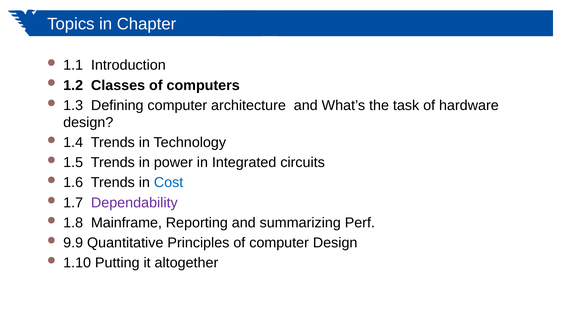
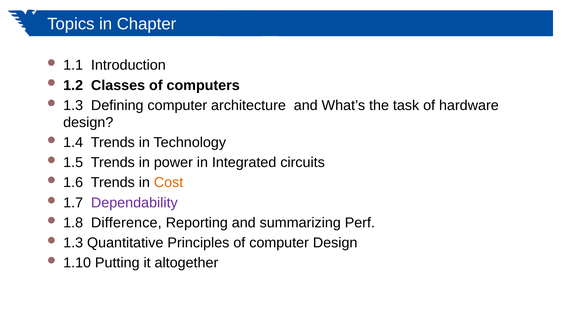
Cost colour: blue -> orange
Mainframe: Mainframe -> Difference
9.9 at (73, 243): 9.9 -> 1.3
